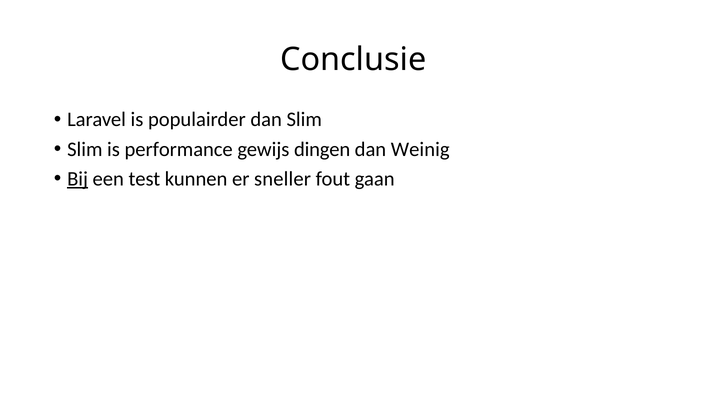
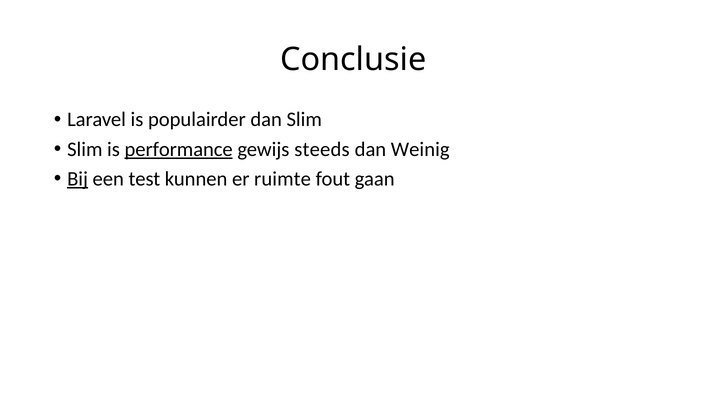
performance underline: none -> present
dingen: dingen -> steeds
sneller: sneller -> ruimte
